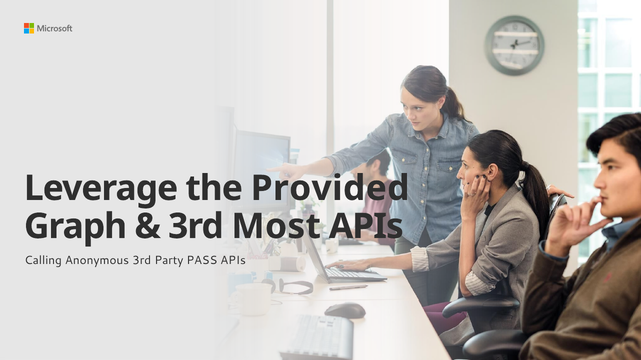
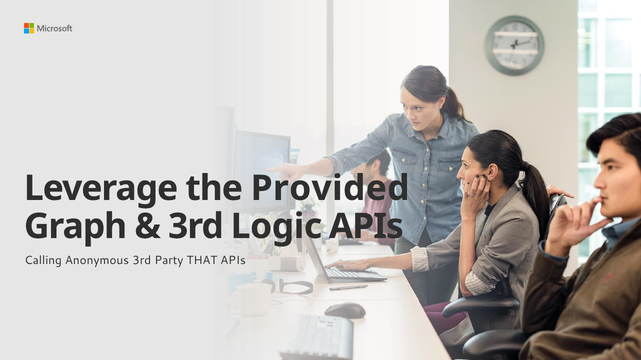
Most: Most -> Logic
PASS: PASS -> THAT
